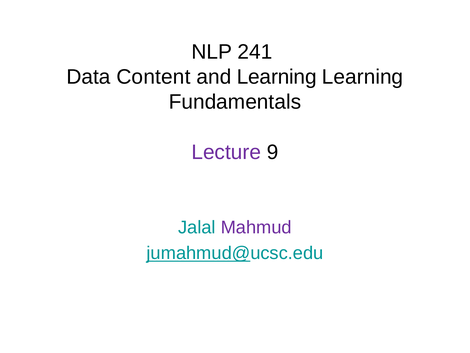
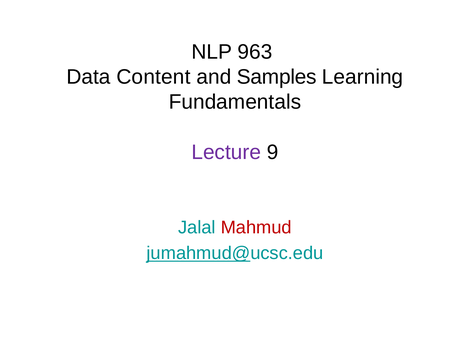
241: 241 -> 963
and Learning: Learning -> Samples
Mahmud colour: purple -> red
